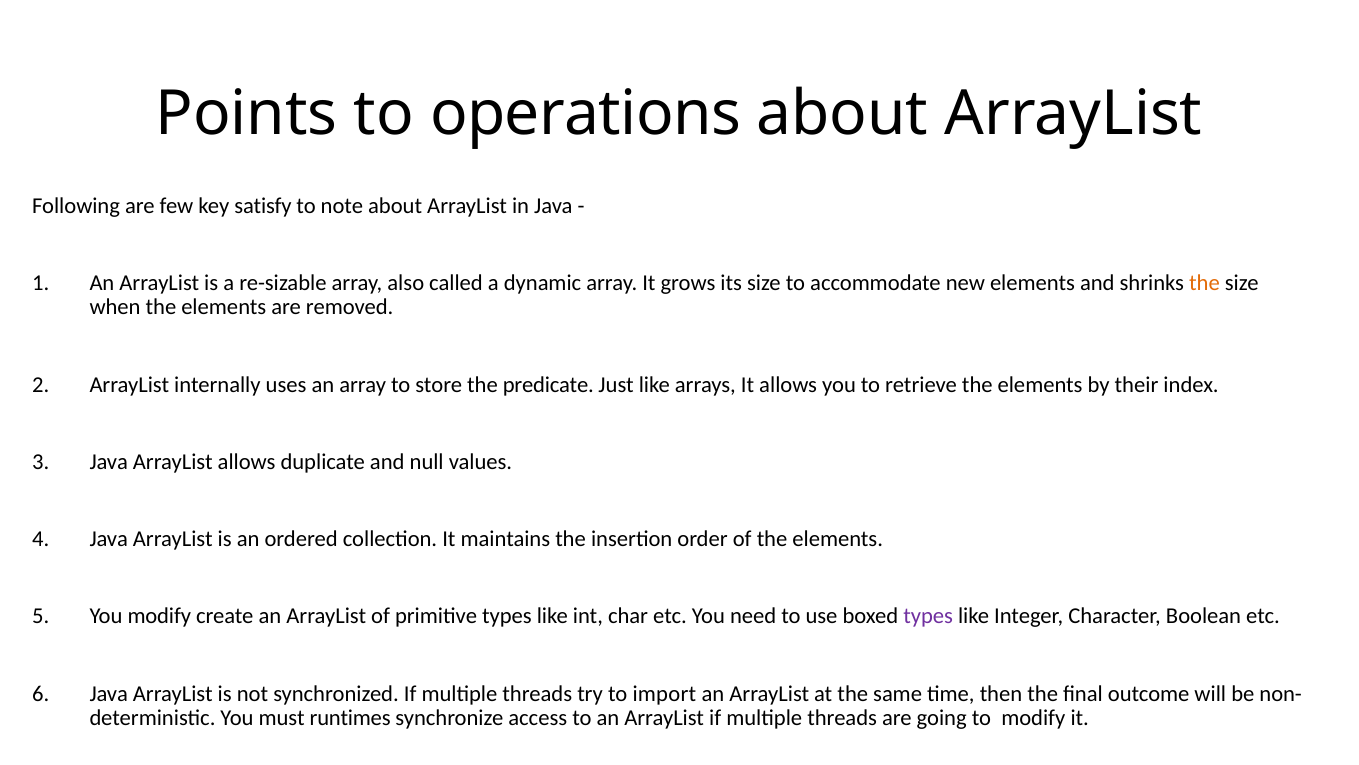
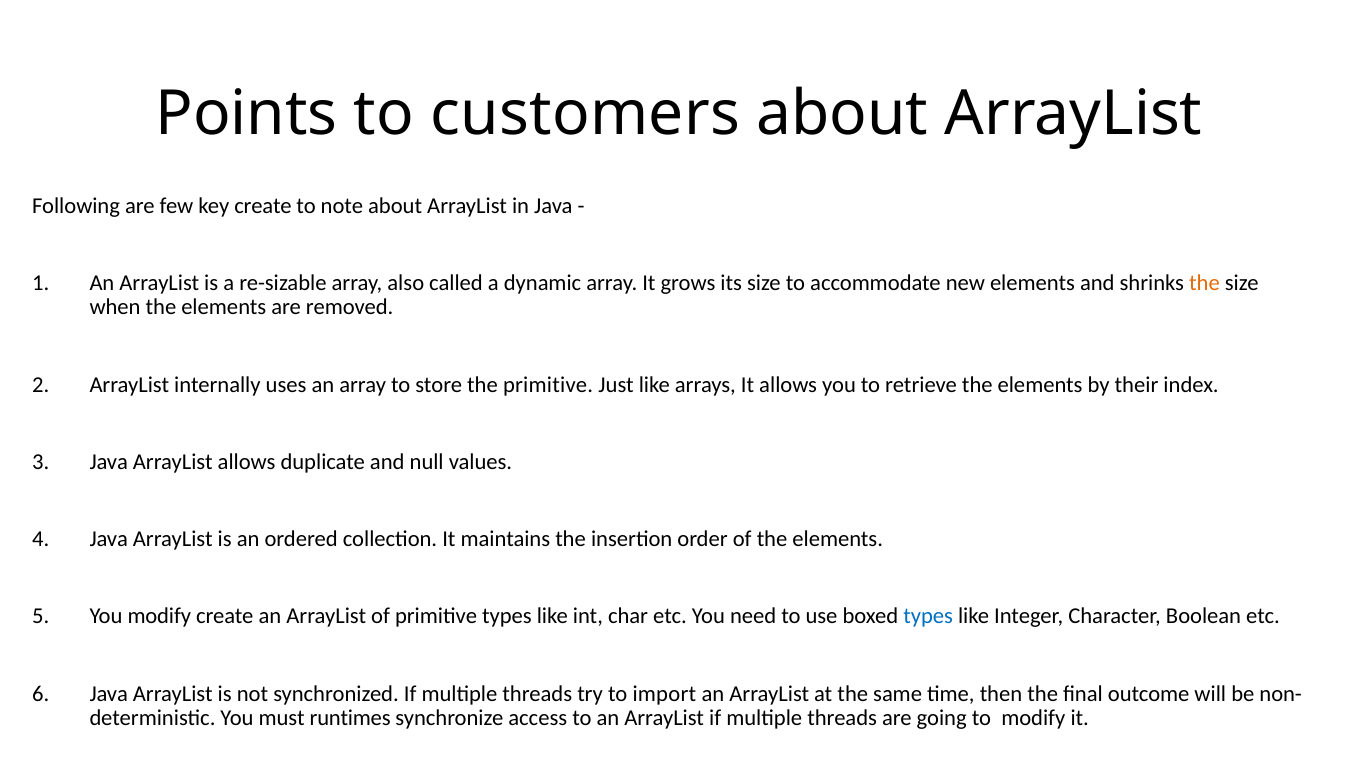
operations: operations -> customers
key satisfy: satisfy -> create
the predicate: predicate -> primitive
types at (928, 616) colour: purple -> blue
